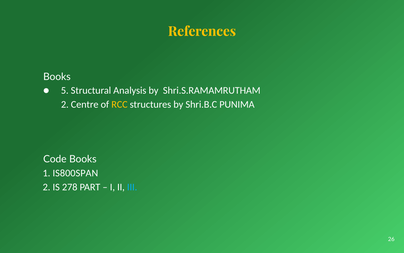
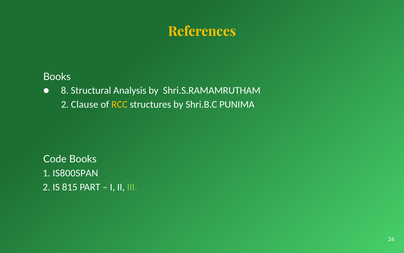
5: 5 -> 8
Centre: Centre -> Clause
278: 278 -> 815
III colour: light blue -> light green
